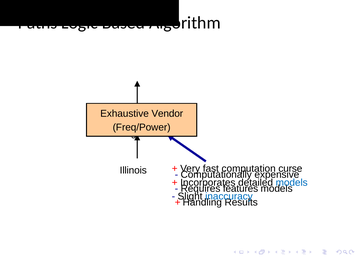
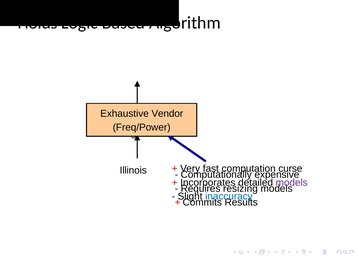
Paths: Paths -> Holds
models at (292, 182) colour: blue -> purple
features: features -> resizing
Handling: Handling -> Commits
